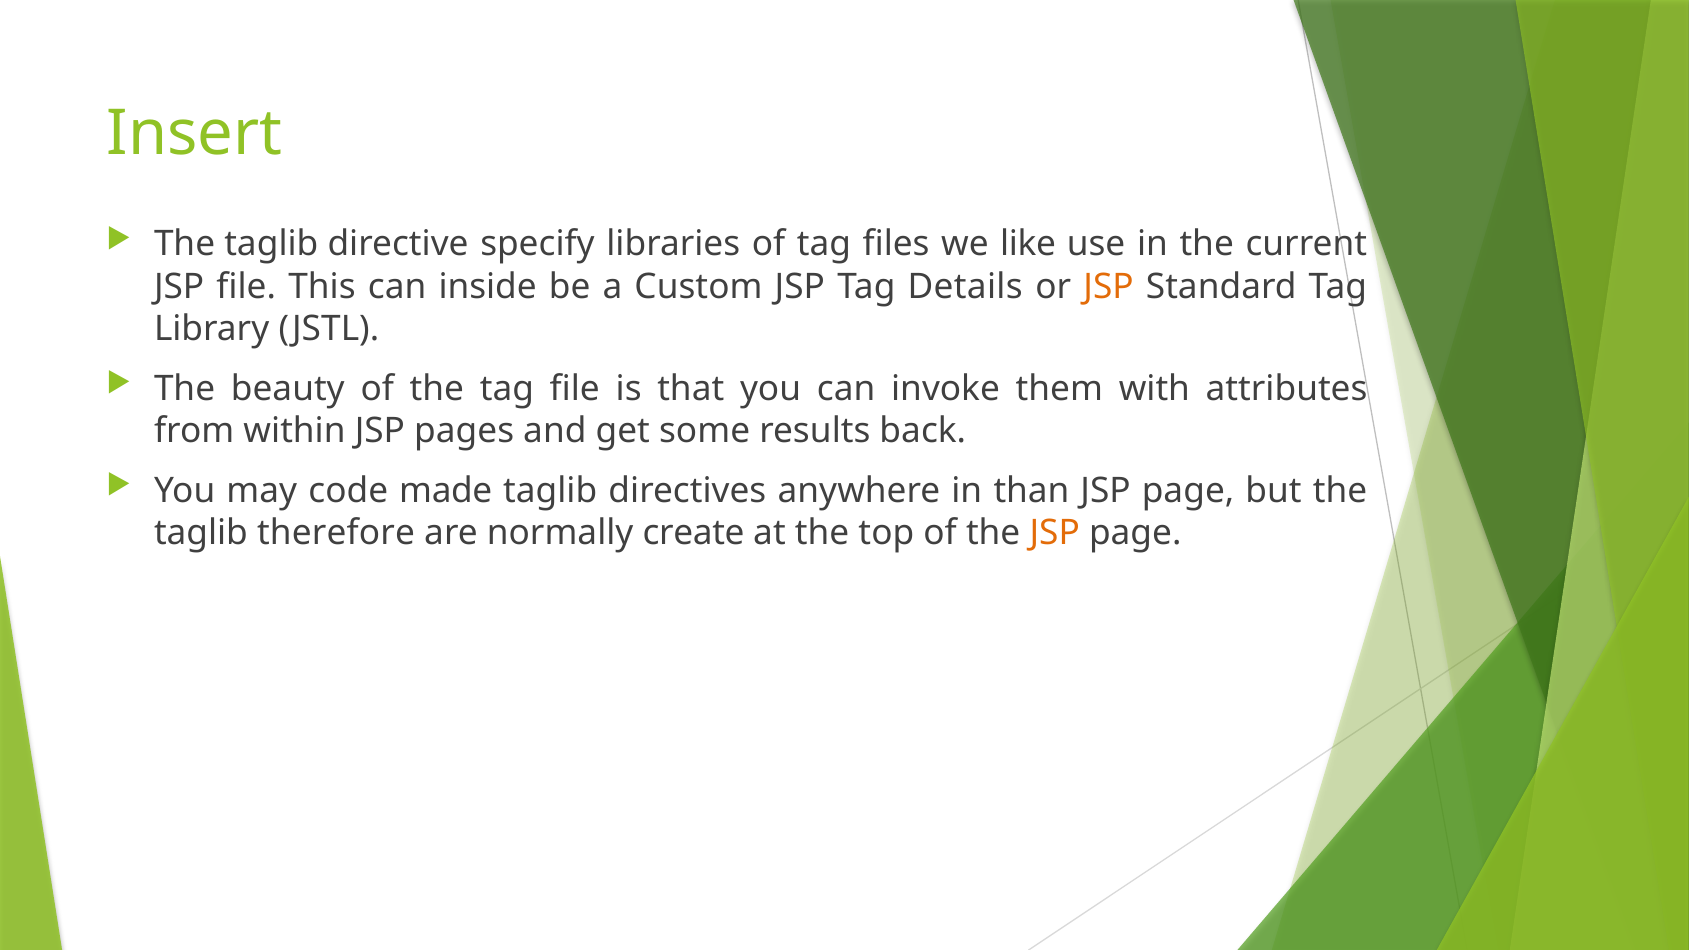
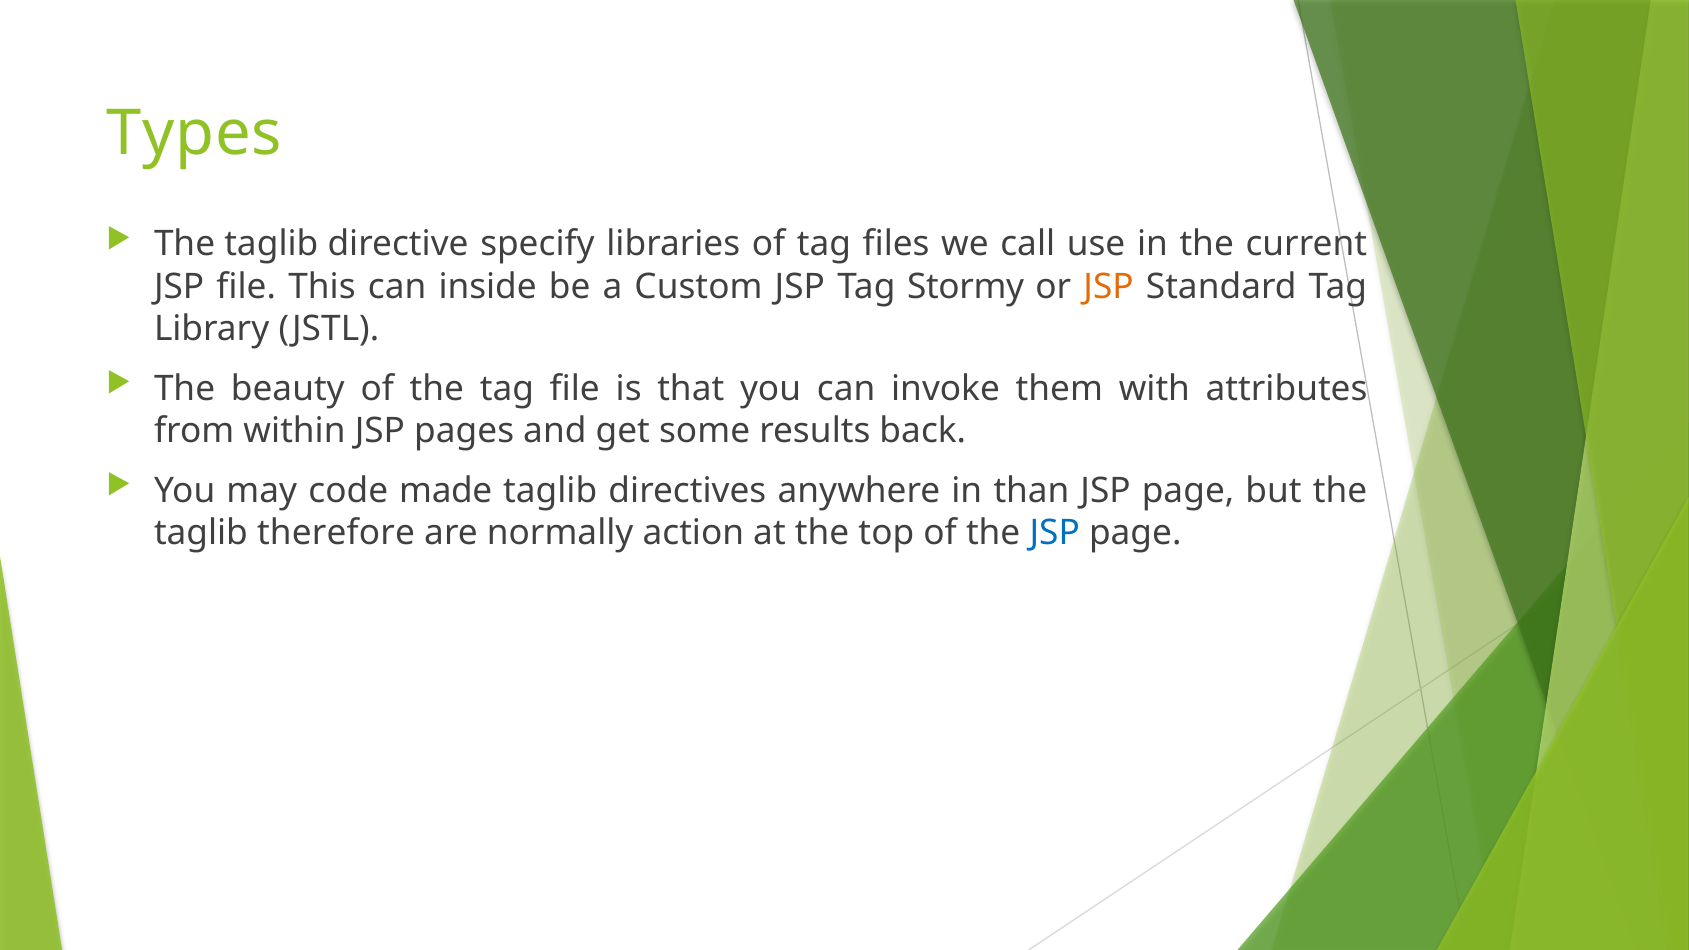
Insert: Insert -> Types
like: like -> call
Details: Details -> Stormy
create: create -> action
JSP at (1055, 533) colour: orange -> blue
